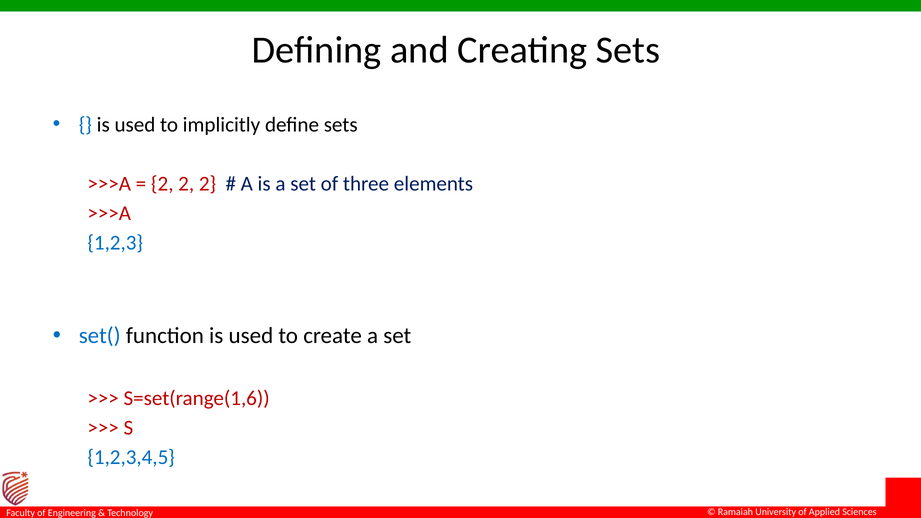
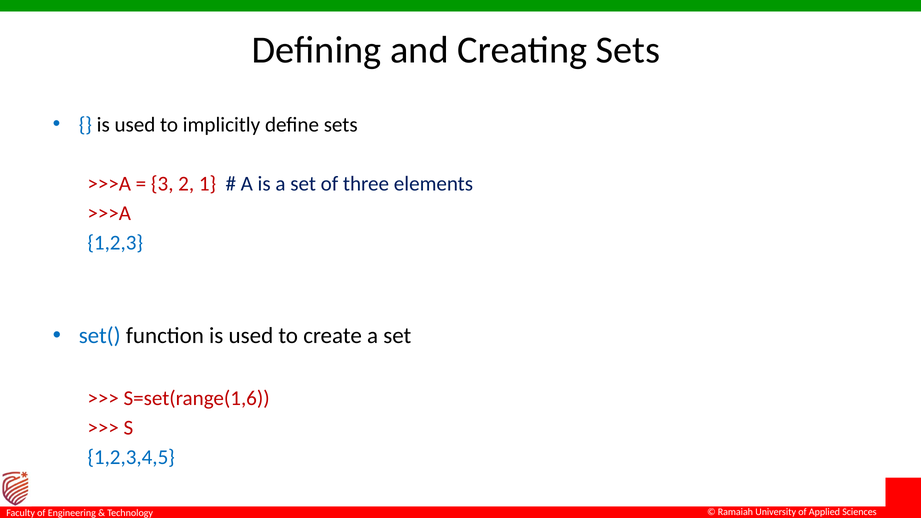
2 at (162, 184): 2 -> 3
2 at (208, 184): 2 -> 1
